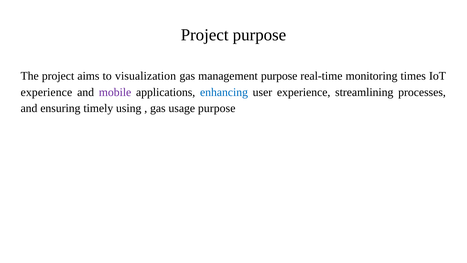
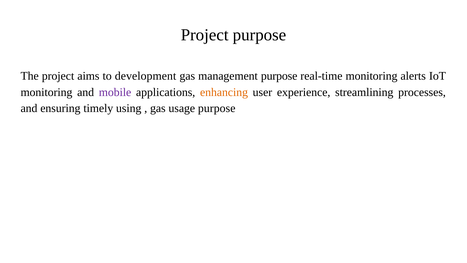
visualization: visualization -> development
times: times -> alerts
experience at (46, 92): experience -> monitoring
enhancing colour: blue -> orange
